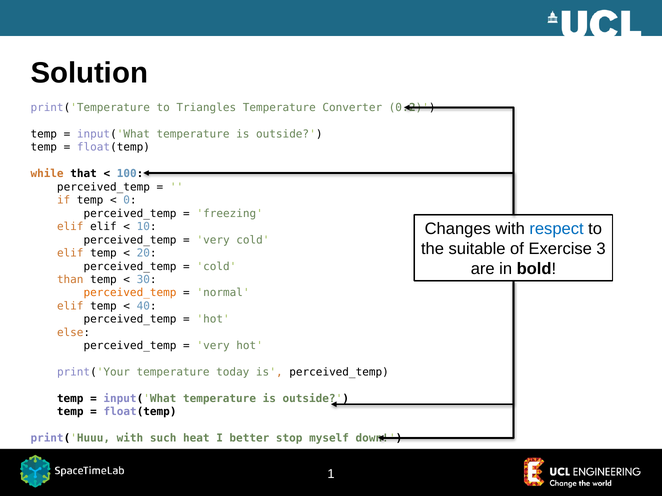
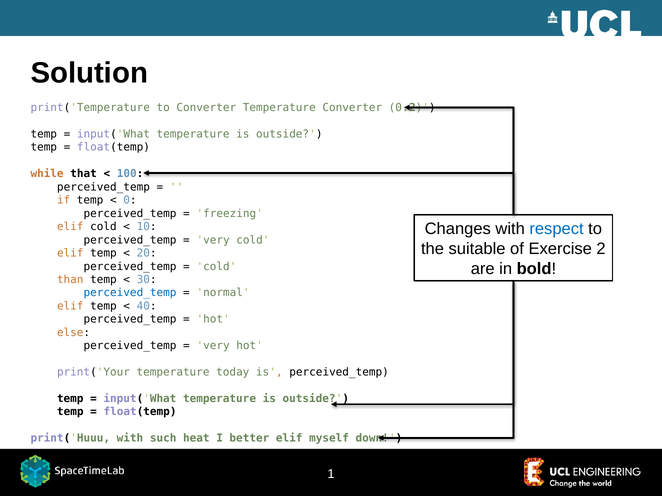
to Triangles: Triangles -> Converter
elif elif: elif -> cold
3: 3 -> 2
perceived_temp at (130, 293) colour: orange -> blue
better stop: stop -> elif
